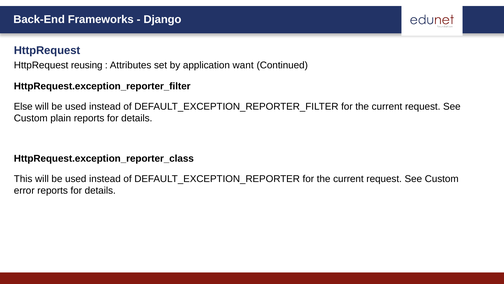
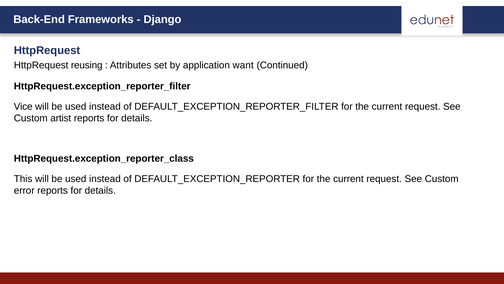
Else: Else -> Vice
plain: plain -> artist
